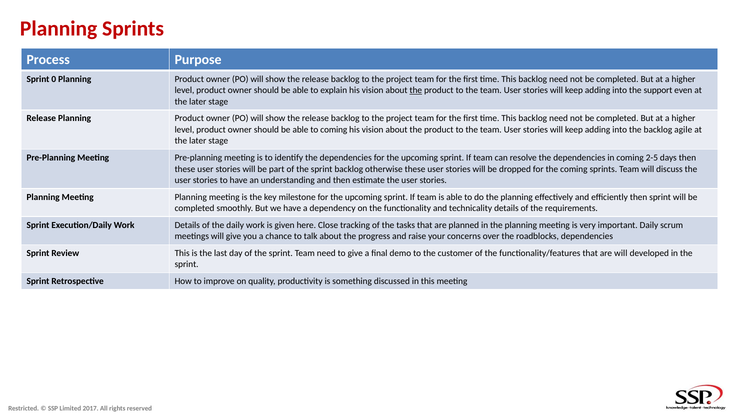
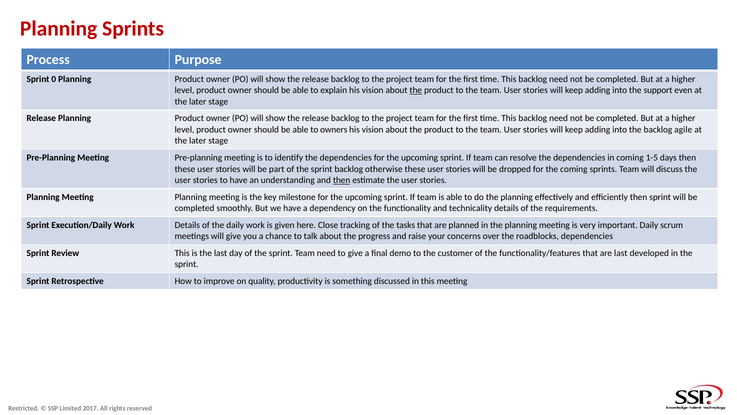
to coming: coming -> owners
2-5: 2-5 -> 1-5
then at (342, 180) underline: none -> present
are will: will -> last
